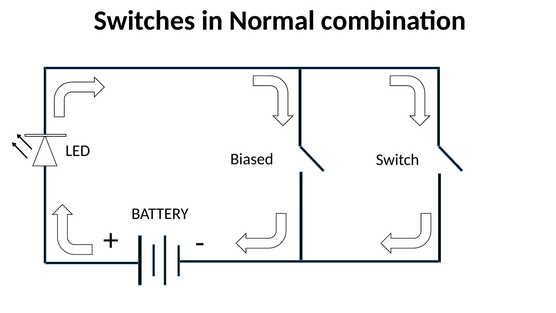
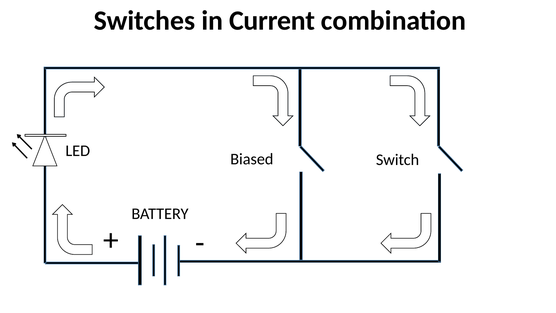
Normal: Normal -> Current
